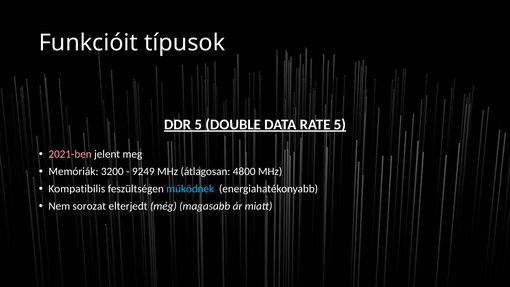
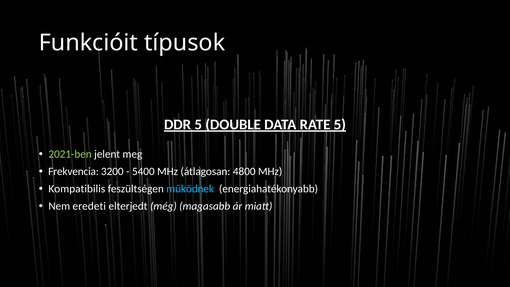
2021-ben colour: pink -> light green
Memóriák: Memóriák -> Frekvencia
9249: 9249 -> 5400
sorozat: sorozat -> eredeti
